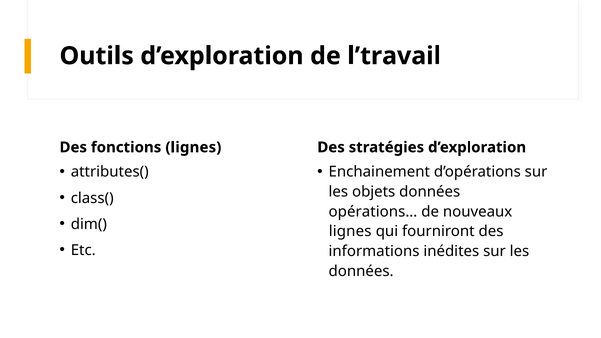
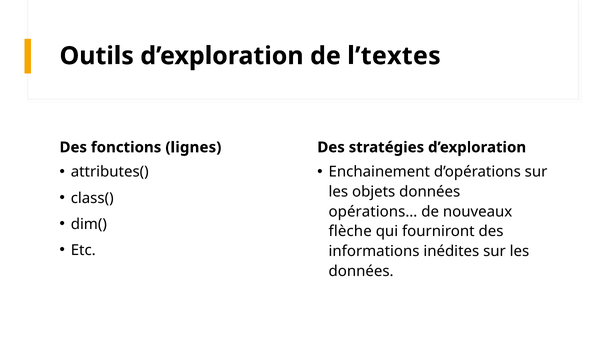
l’travail: l’travail -> l’textes
lignes at (350, 232): lignes -> flèche
